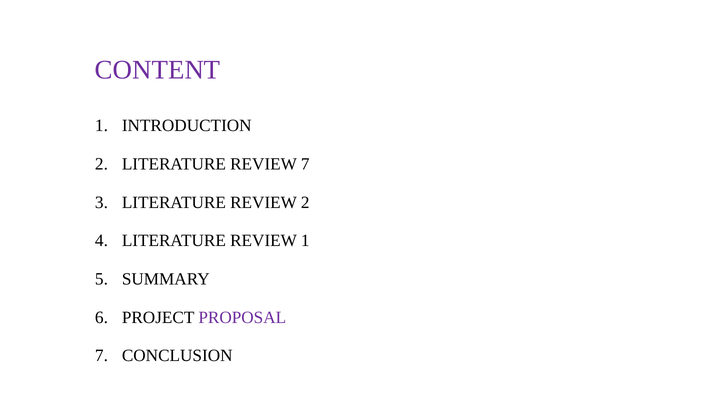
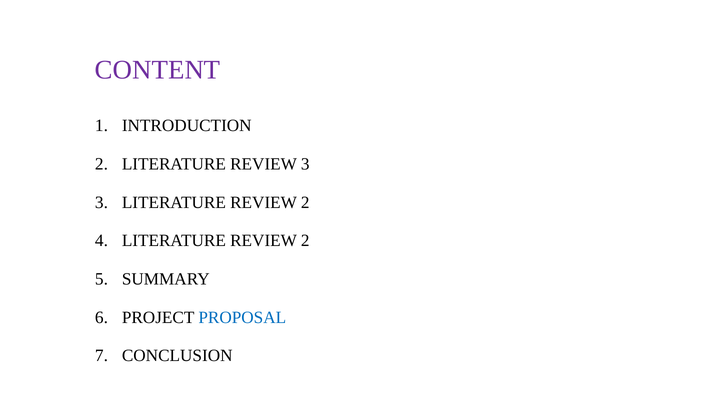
REVIEW 7: 7 -> 3
1 at (305, 241): 1 -> 2
PROPOSAL colour: purple -> blue
